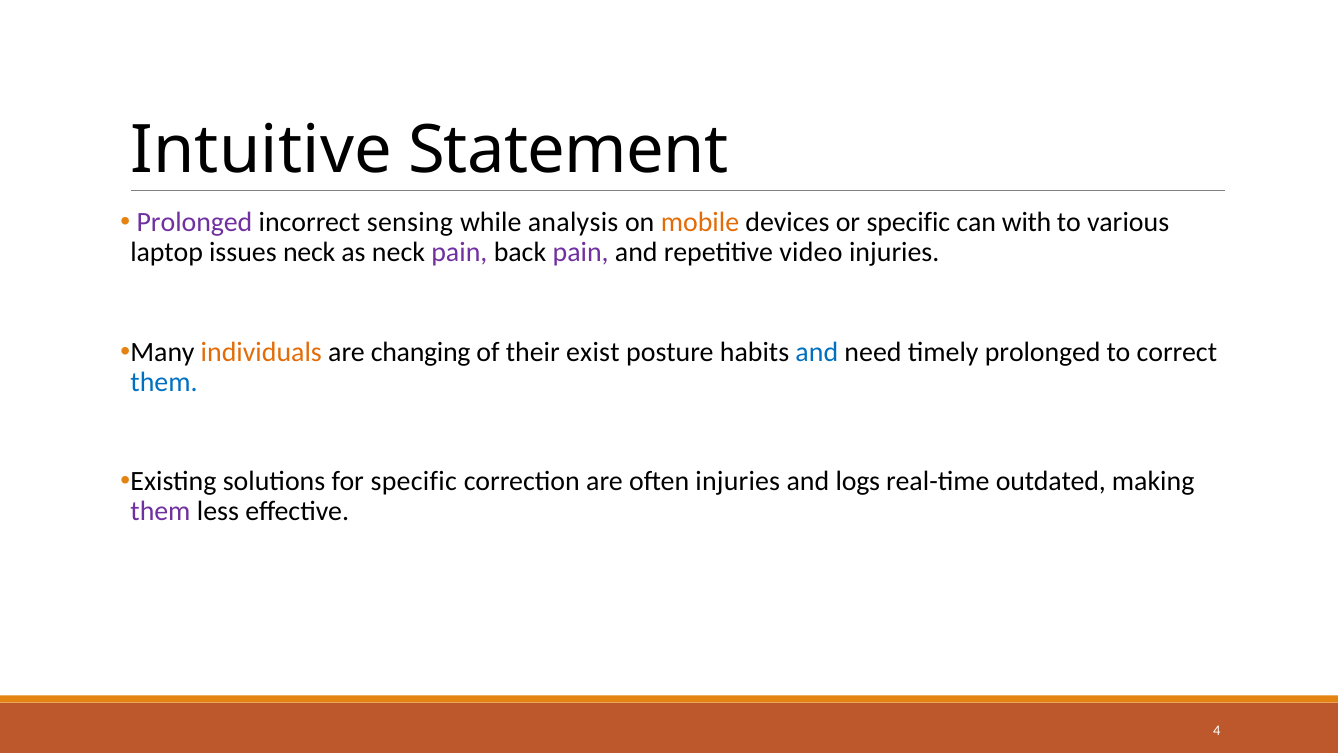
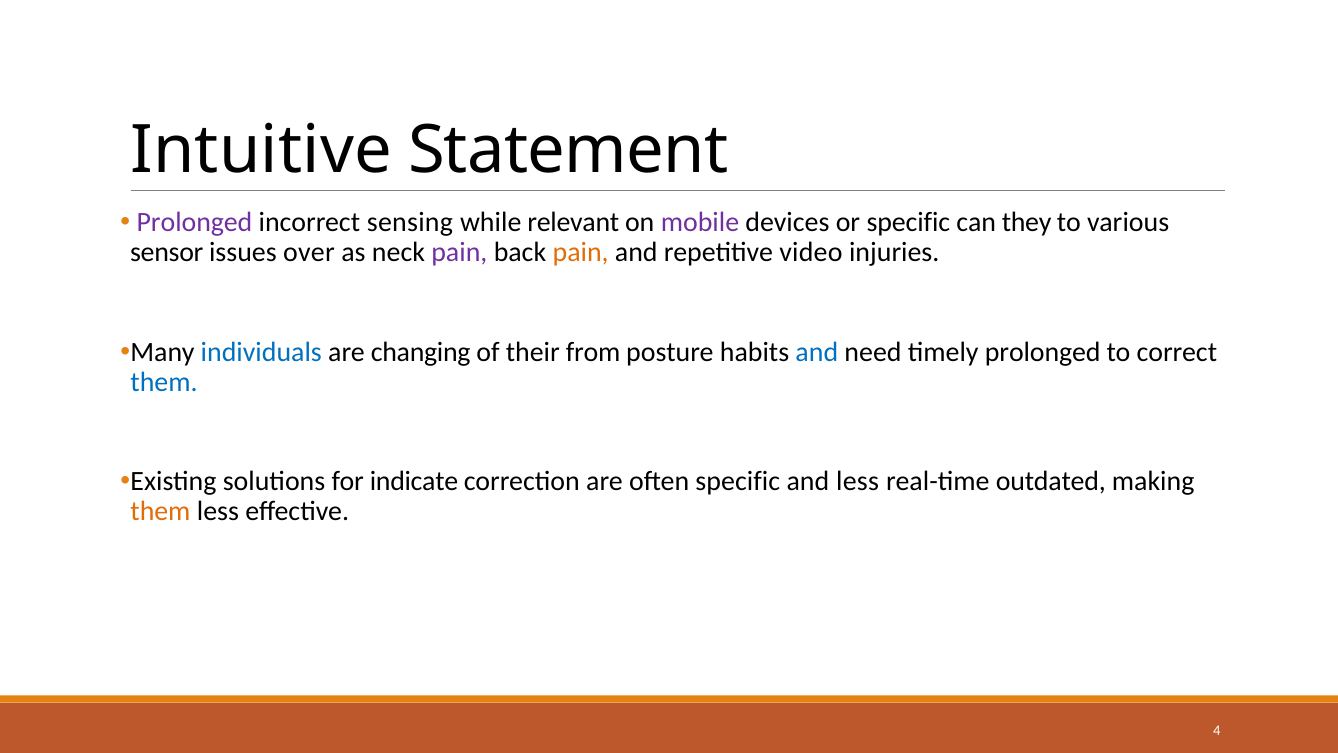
analysis: analysis -> relevant
mobile colour: orange -> purple
with: with -> they
laptop: laptop -> sensor
issues neck: neck -> over
pain at (581, 253) colour: purple -> orange
individuals colour: orange -> blue
exist: exist -> from
for specific: specific -> indicate
often injuries: injuries -> specific
and logs: logs -> less
them at (160, 511) colour: purple -> orange
